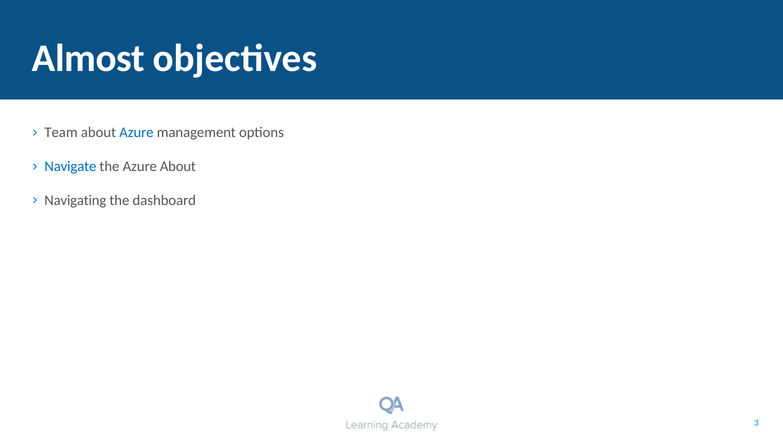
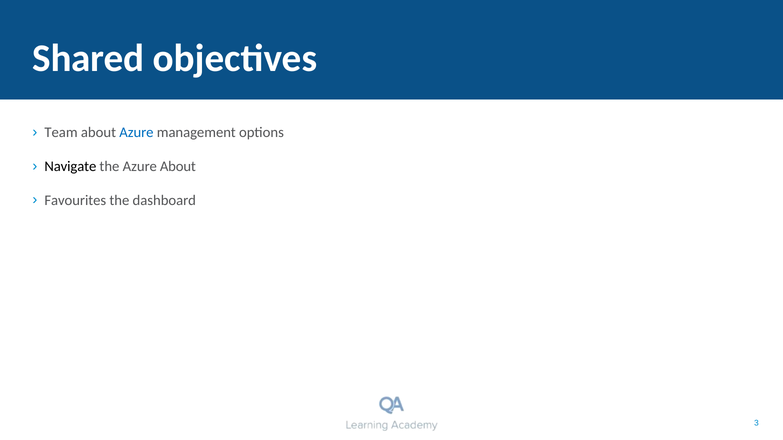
Almost: Almost -> Shared
Navigate colour: blue -> black
Navigating: Navigating -> Favourites
